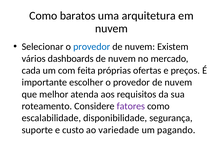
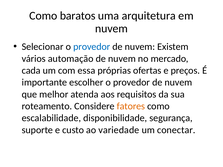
dashboards: dashboards -> automação
feita: feita -> essa
fatores colour: purple -> orange
pagando: pagando -> conectar
